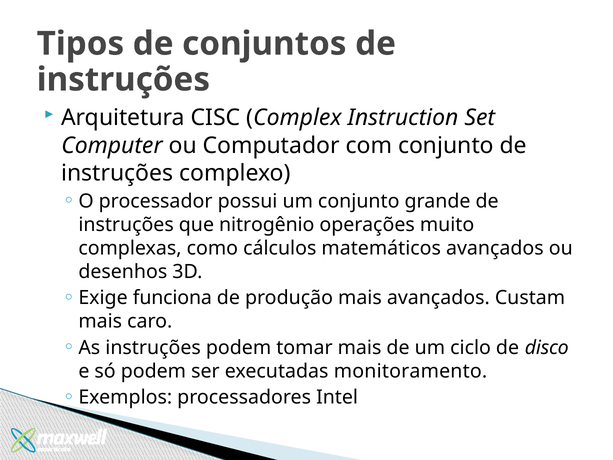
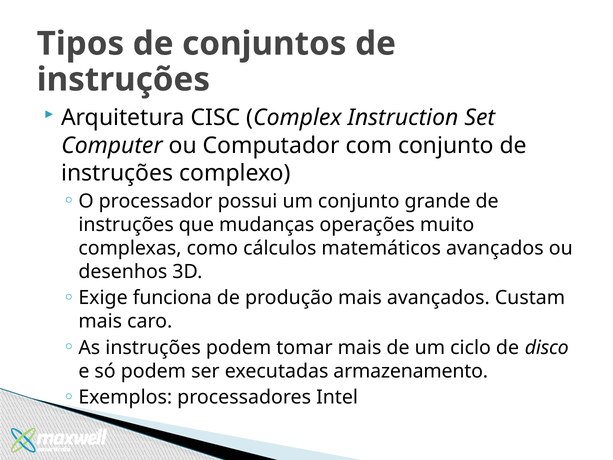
nitrogênio: nitrogênio -> mudanças
monitoramento: monitoramento -> armazenamento
